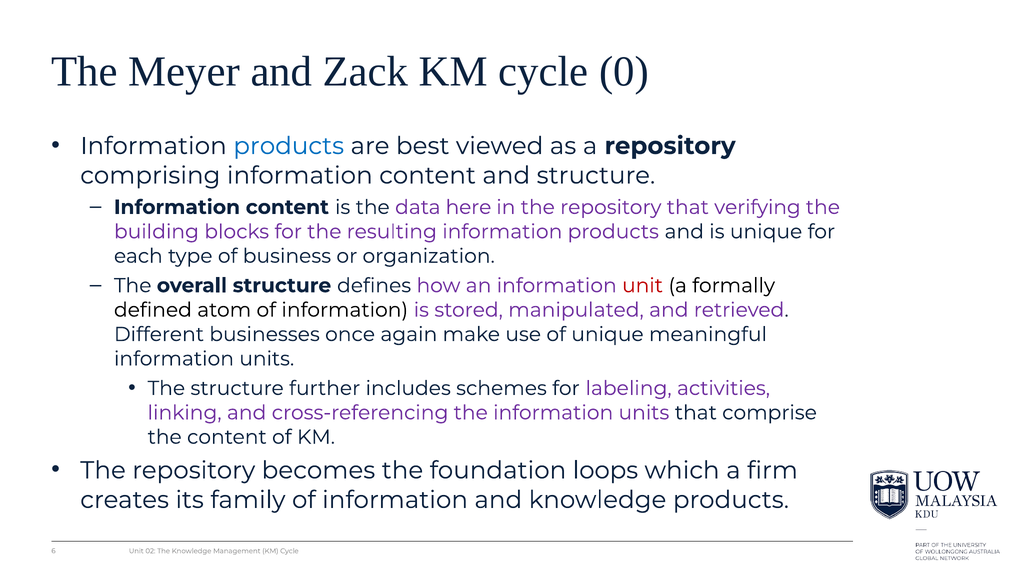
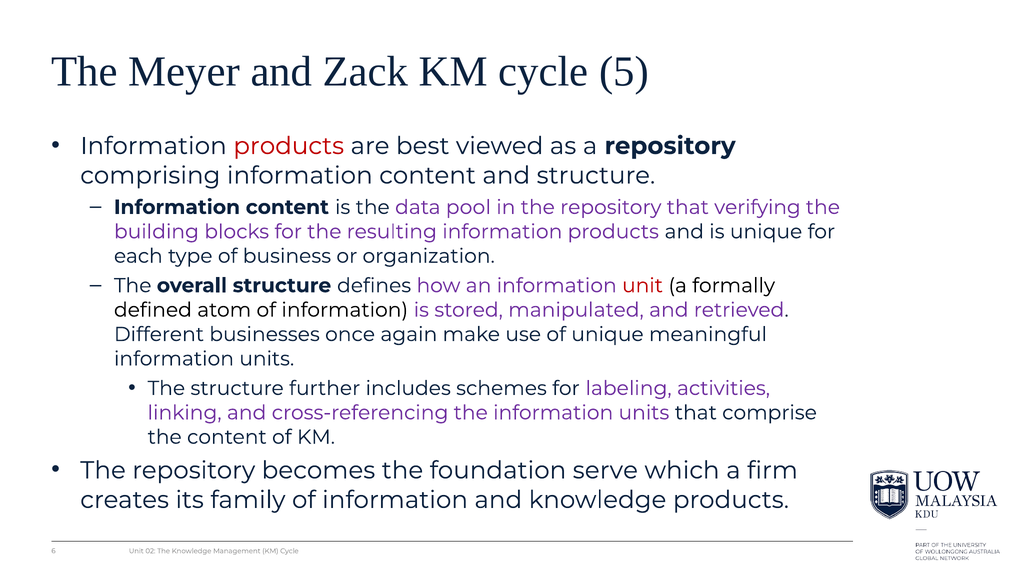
0: 0 -> 5
products at (289, 146) colour: blue -> red
here: here -> pool
loops: loops -> serve
